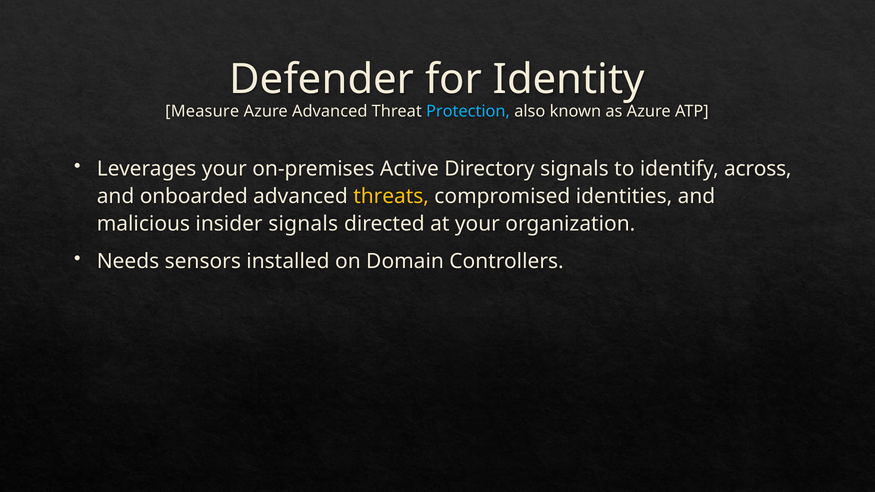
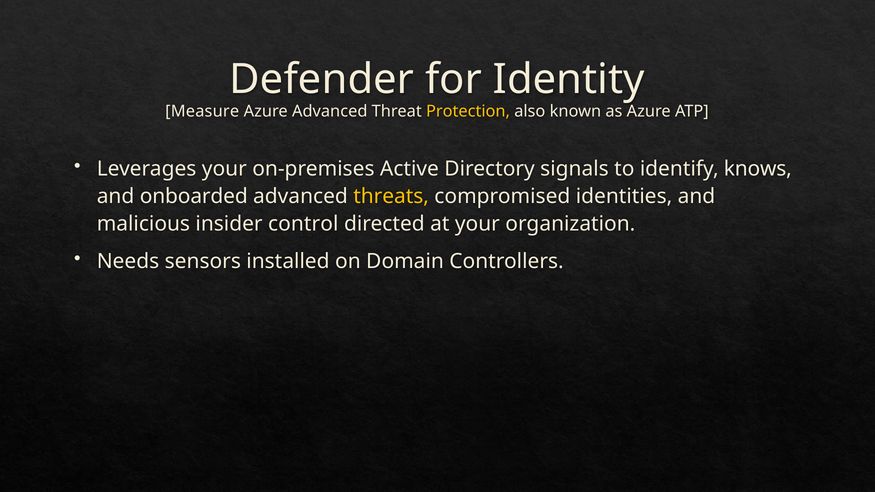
Protection colour: light blue -> yellow
across: across -> knows
insider signals: signals -> control
